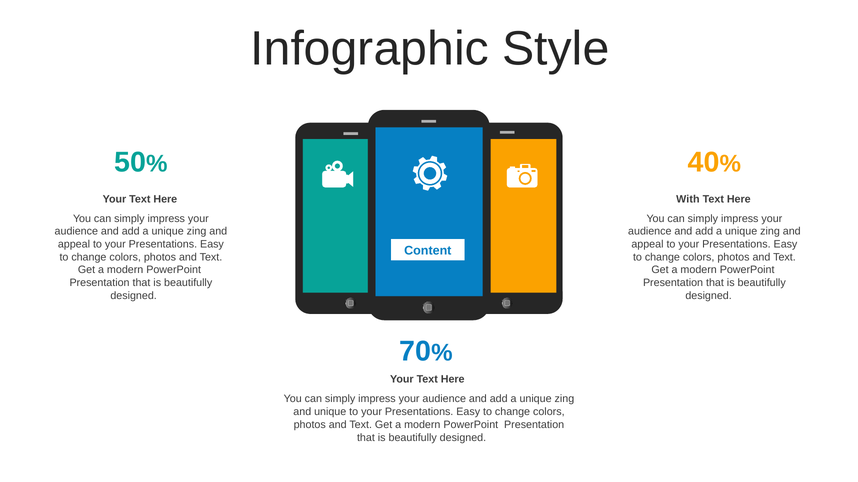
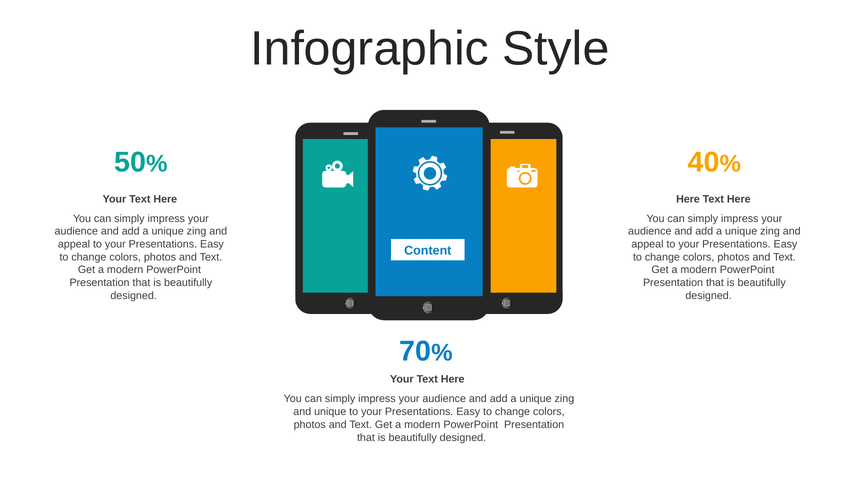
With at (688, 199): With -> Here
